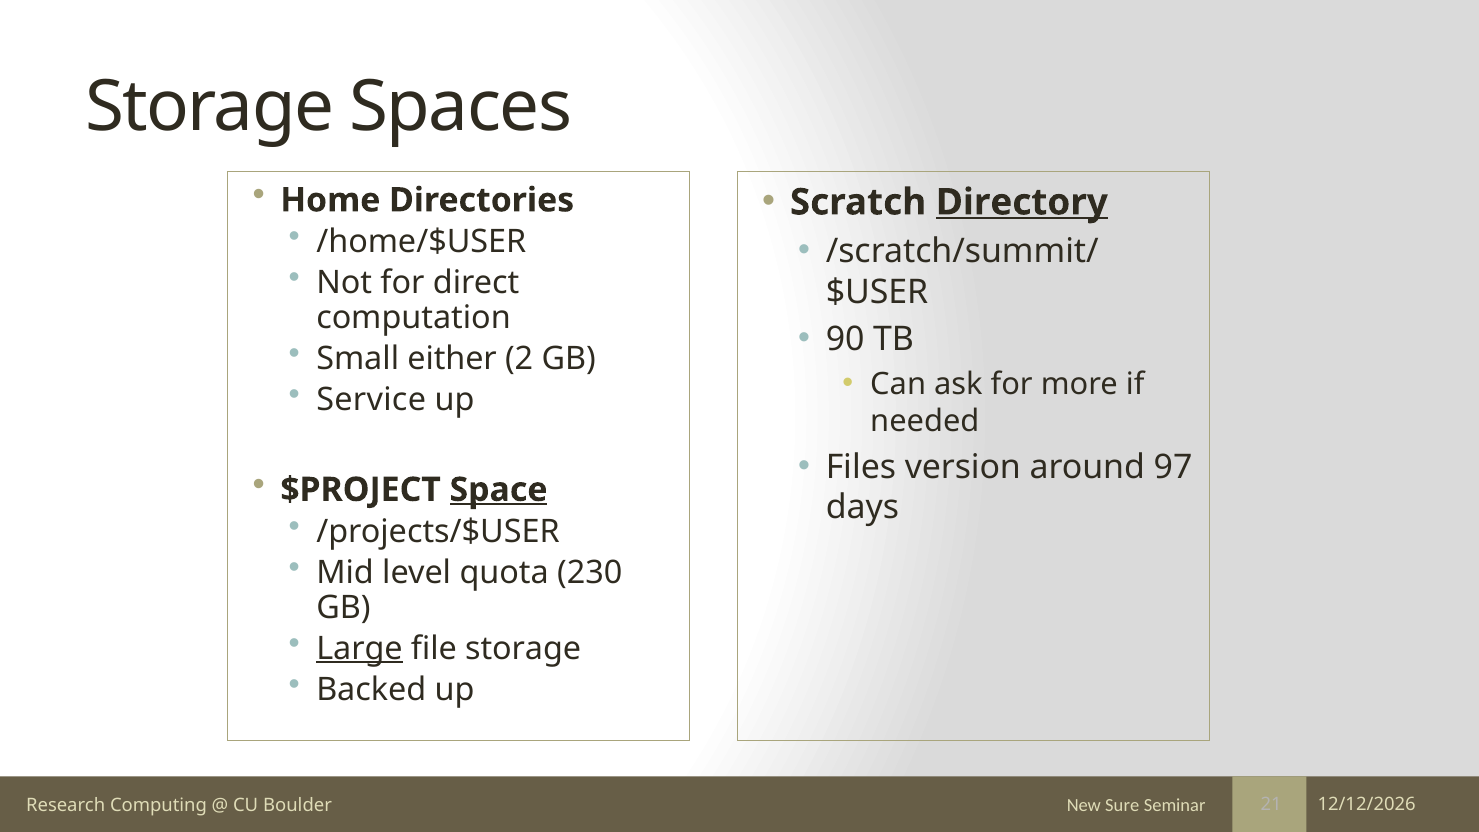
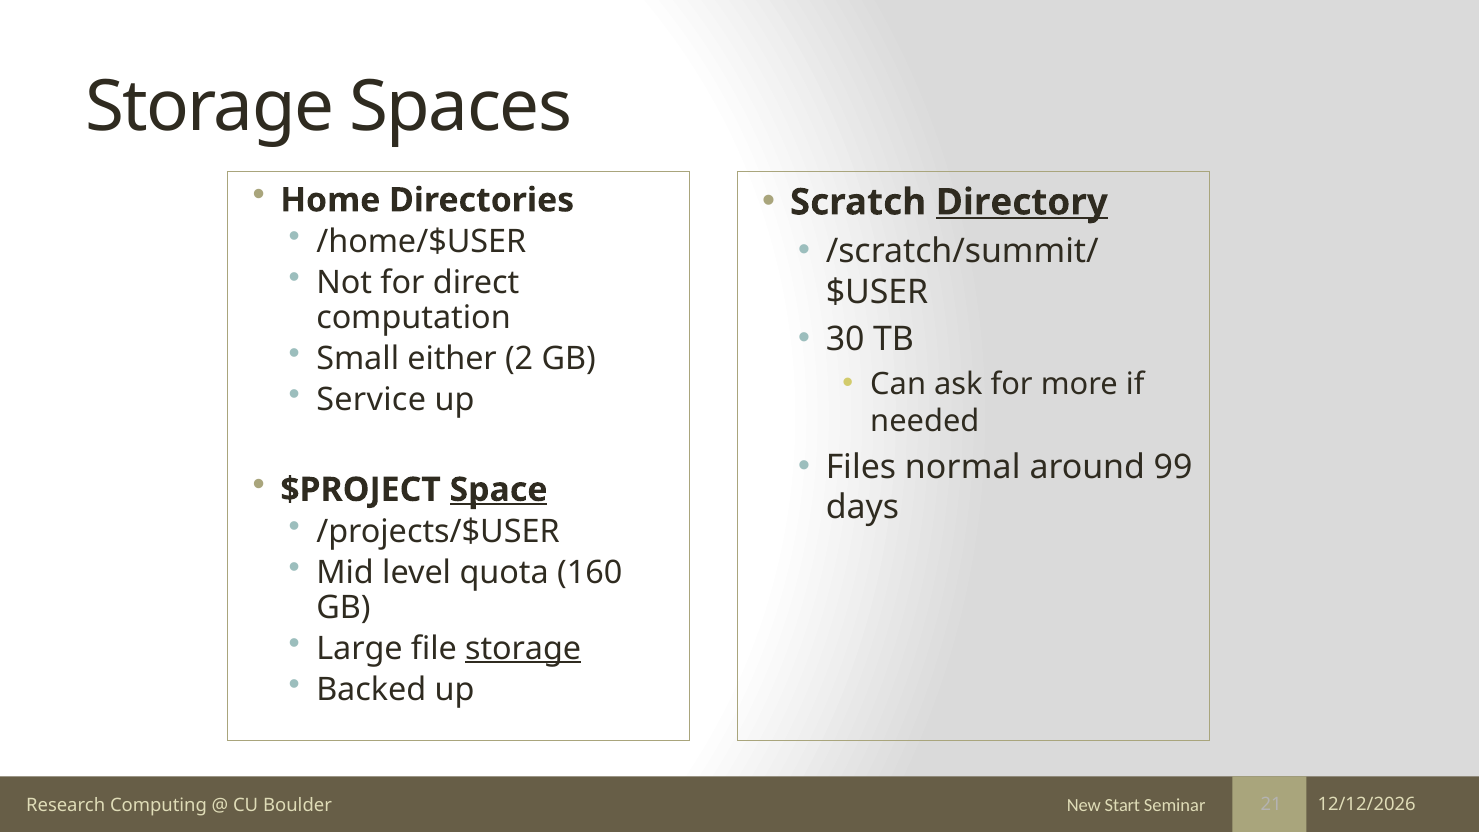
90: 90 -> 30
version: version -> normal
97: 97 -> 99
230: 230 -> 160
Large underline: present -> none
storage at (523, 648) underline: none -> present
Sure: Sure -> Start
